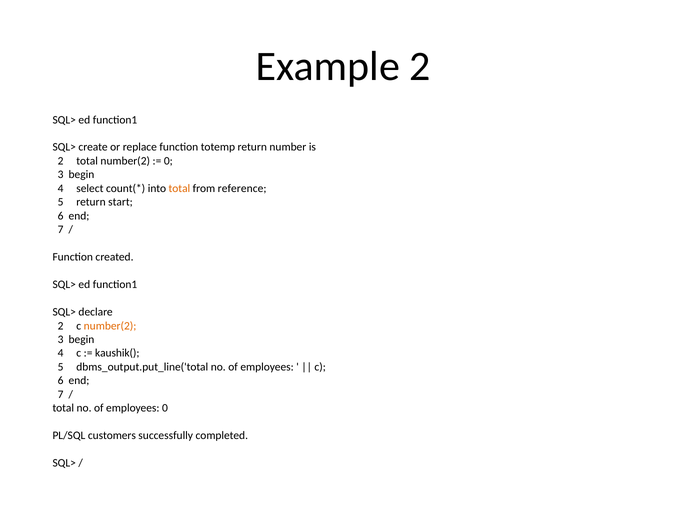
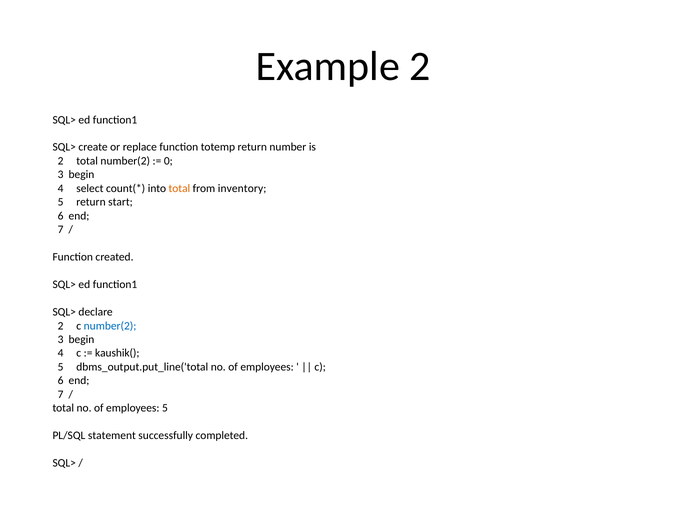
reference: reference -> inventory
number(2 at (110, 326) colour: orange -> blue
employees 0: 0 -> 5
customers: customers -> statement
